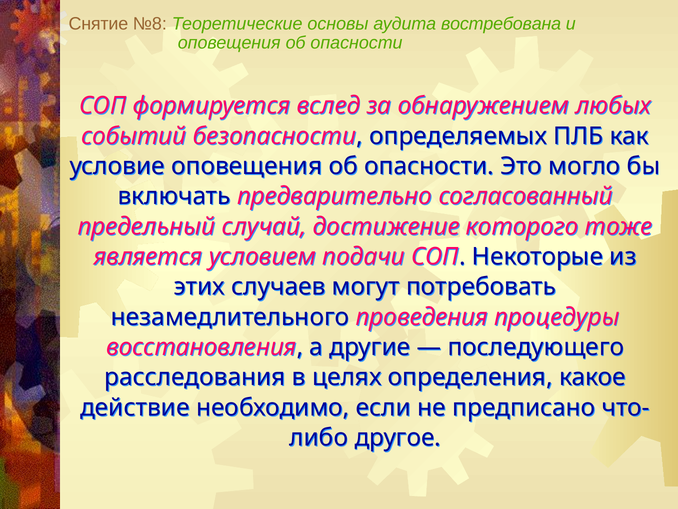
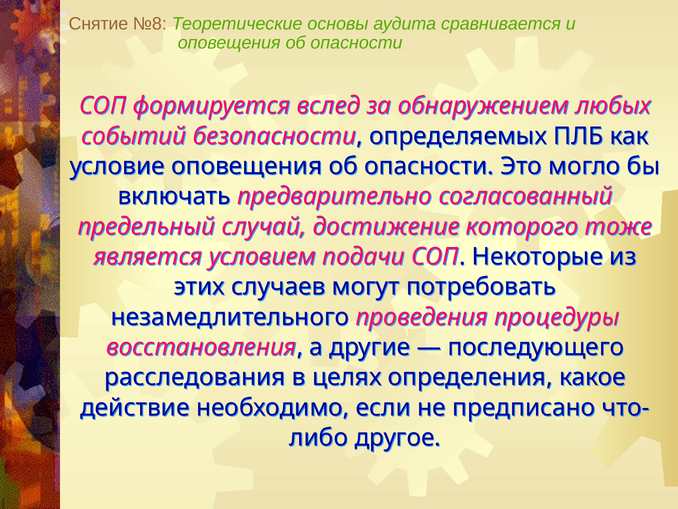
востребована: востребована -> сравнивается
